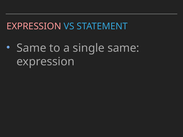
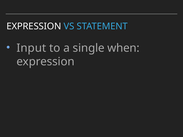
EXPRESSION at (34, 26) colour: pink -> white
Same at (31, 48): Same -> Input
single same: same -> when
